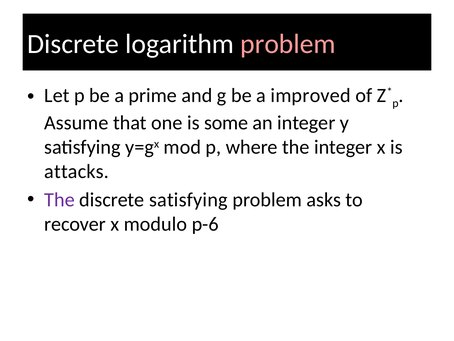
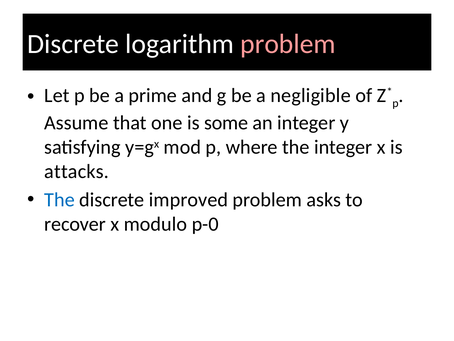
improved: improved -> negligible
The at (59, 199) colour: purple -> blue
discrete satisfying: satisfying -> improved
p-6: p-6 -> p-0
